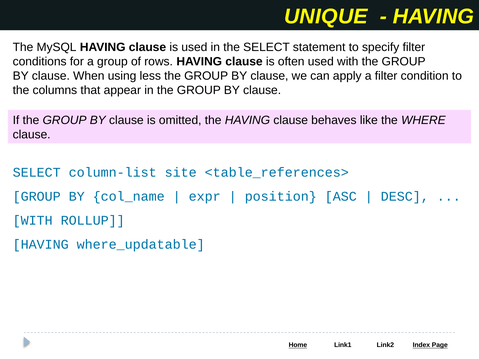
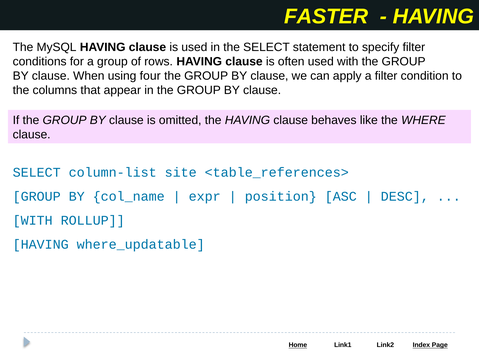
UNIQUE: UNIQUE -> FASTER
less: less -> four
